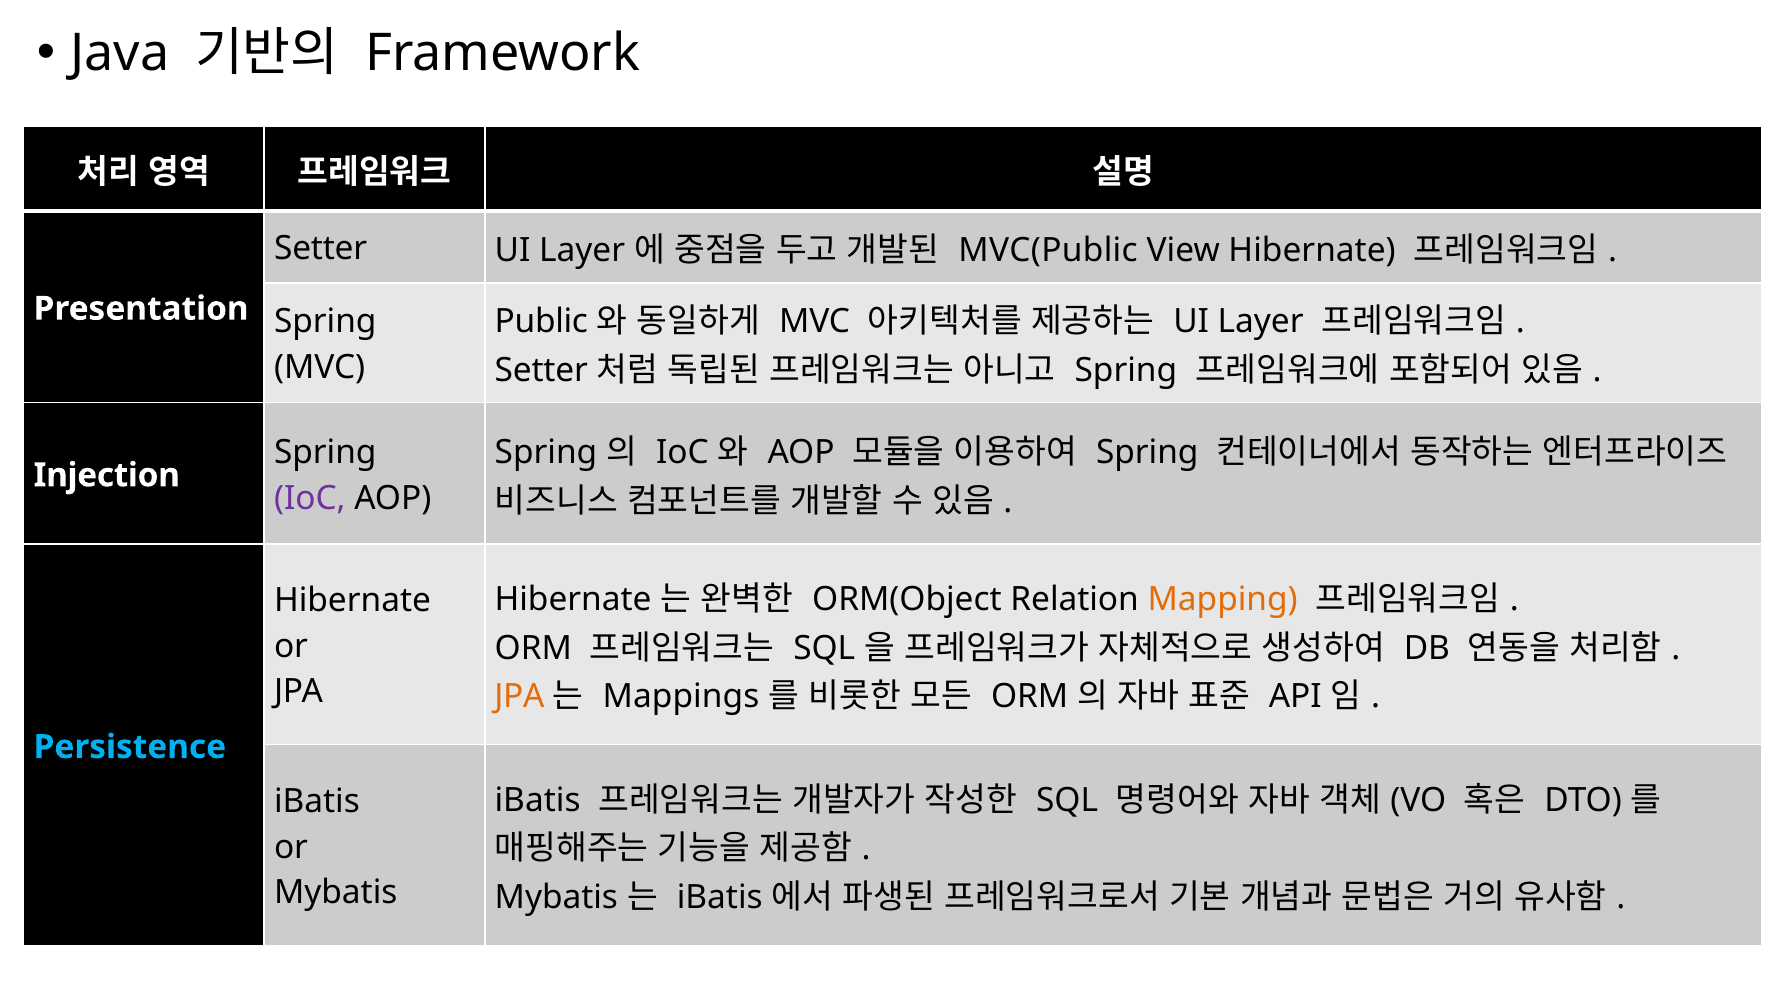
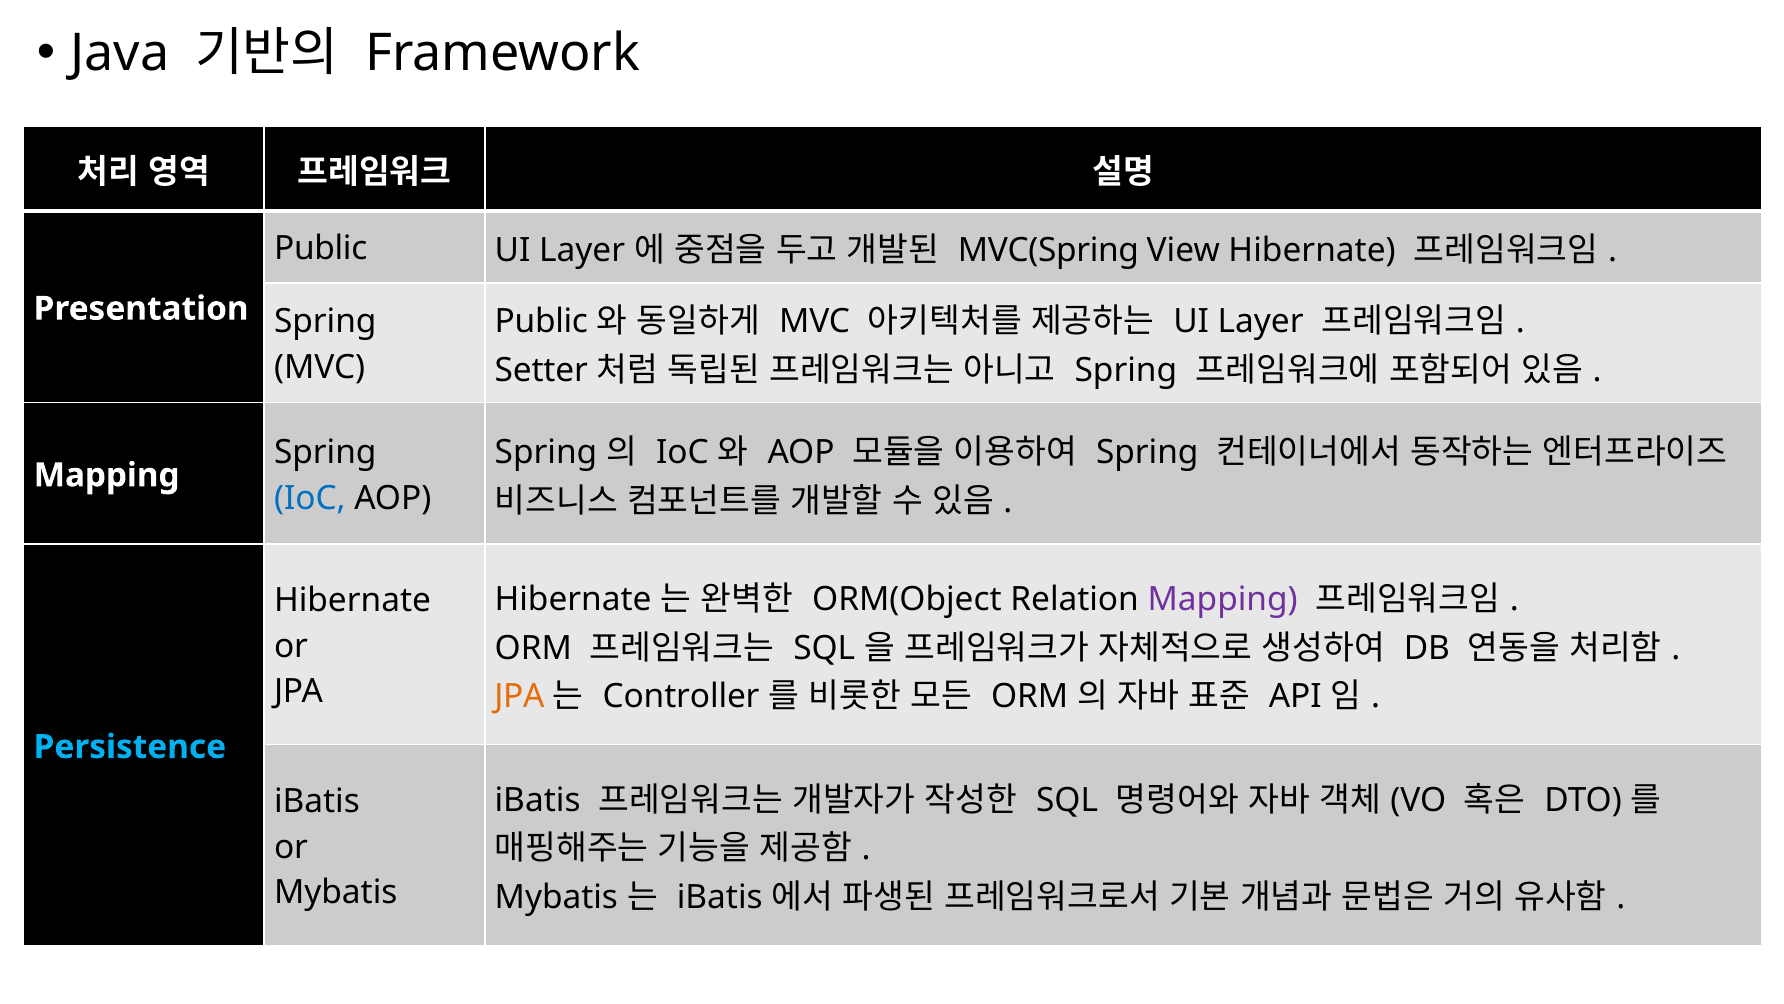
Setter at (321, 249): Setter -> Public
MVC(Public: MVC(Public -> MVC(Spring
Injection at (107, 475): Injection -> Mapping
IoC at (310, 498) colour: purple -> blue
Mapping at (1223, 599) colour: orange -> purple
Mappings: Mappings -> Controller
